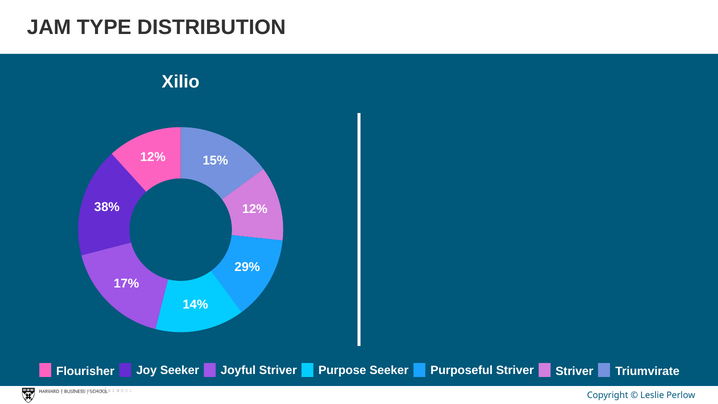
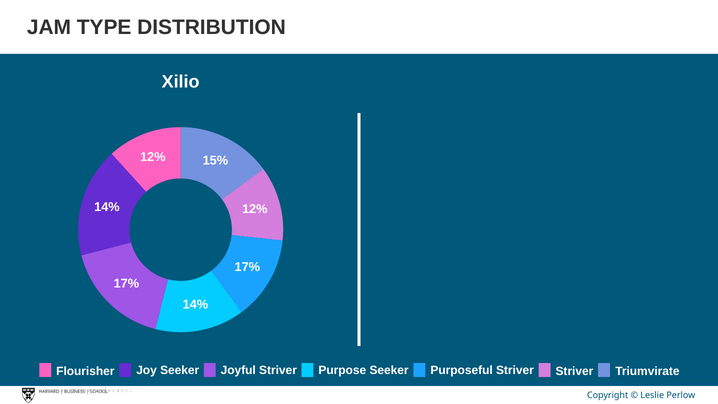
38% at (107, 207): 38% -> 14%
29% at (247, 267): 29% -> 17%
